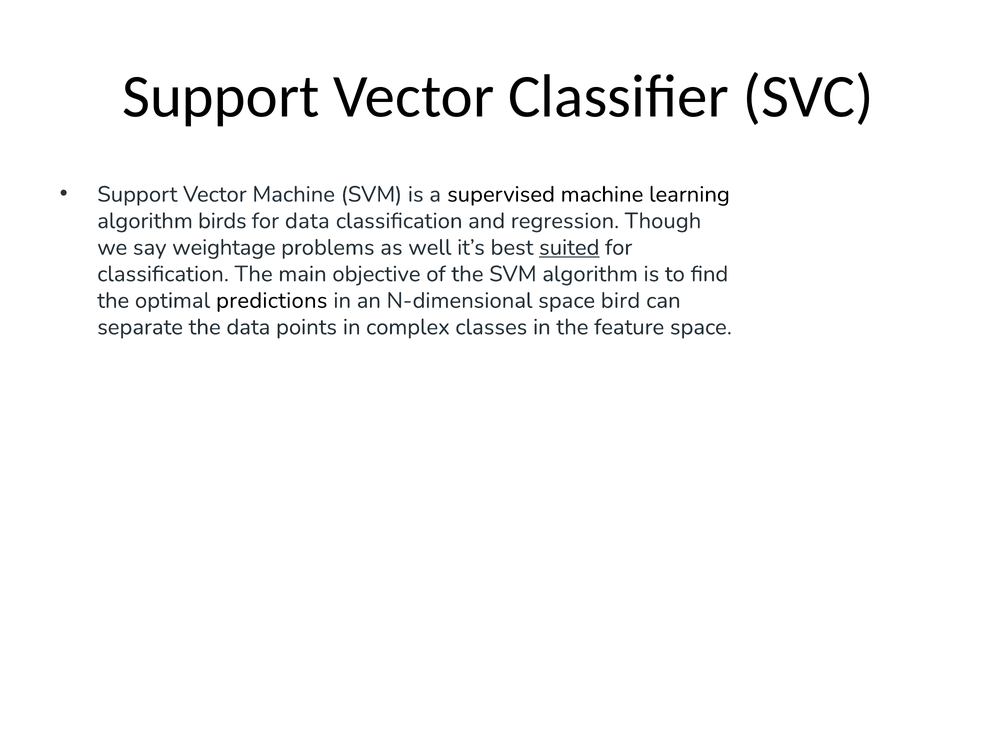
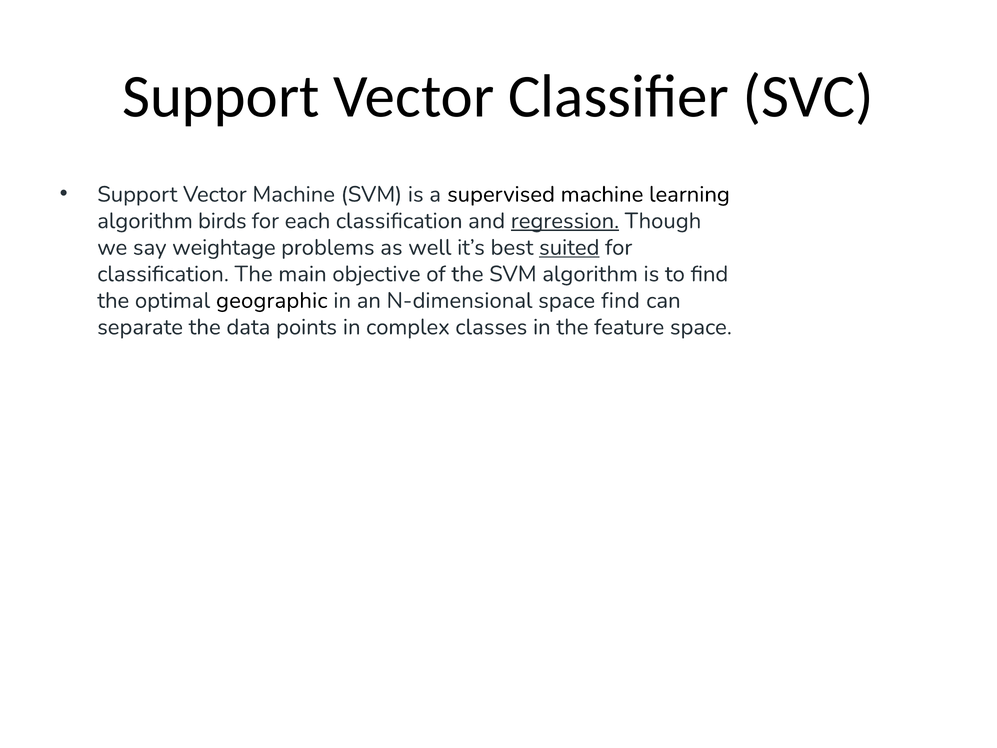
for data: data -> each
regression underline: none -> present
predictions: predictions -> geographic
space bird: bird -> find
